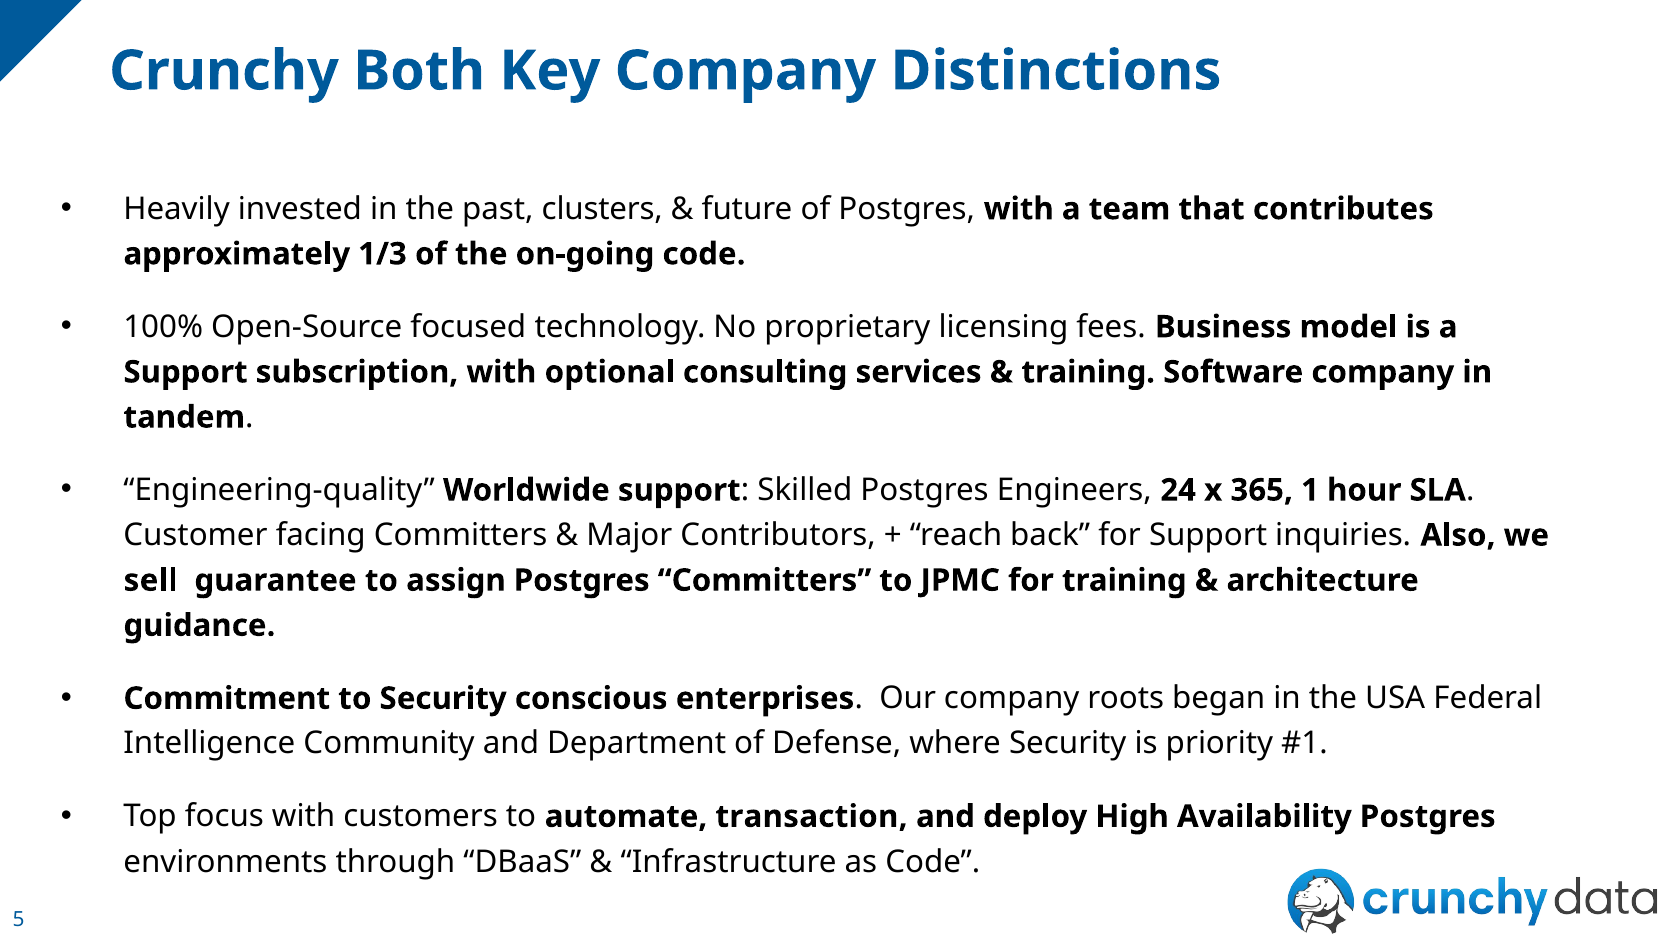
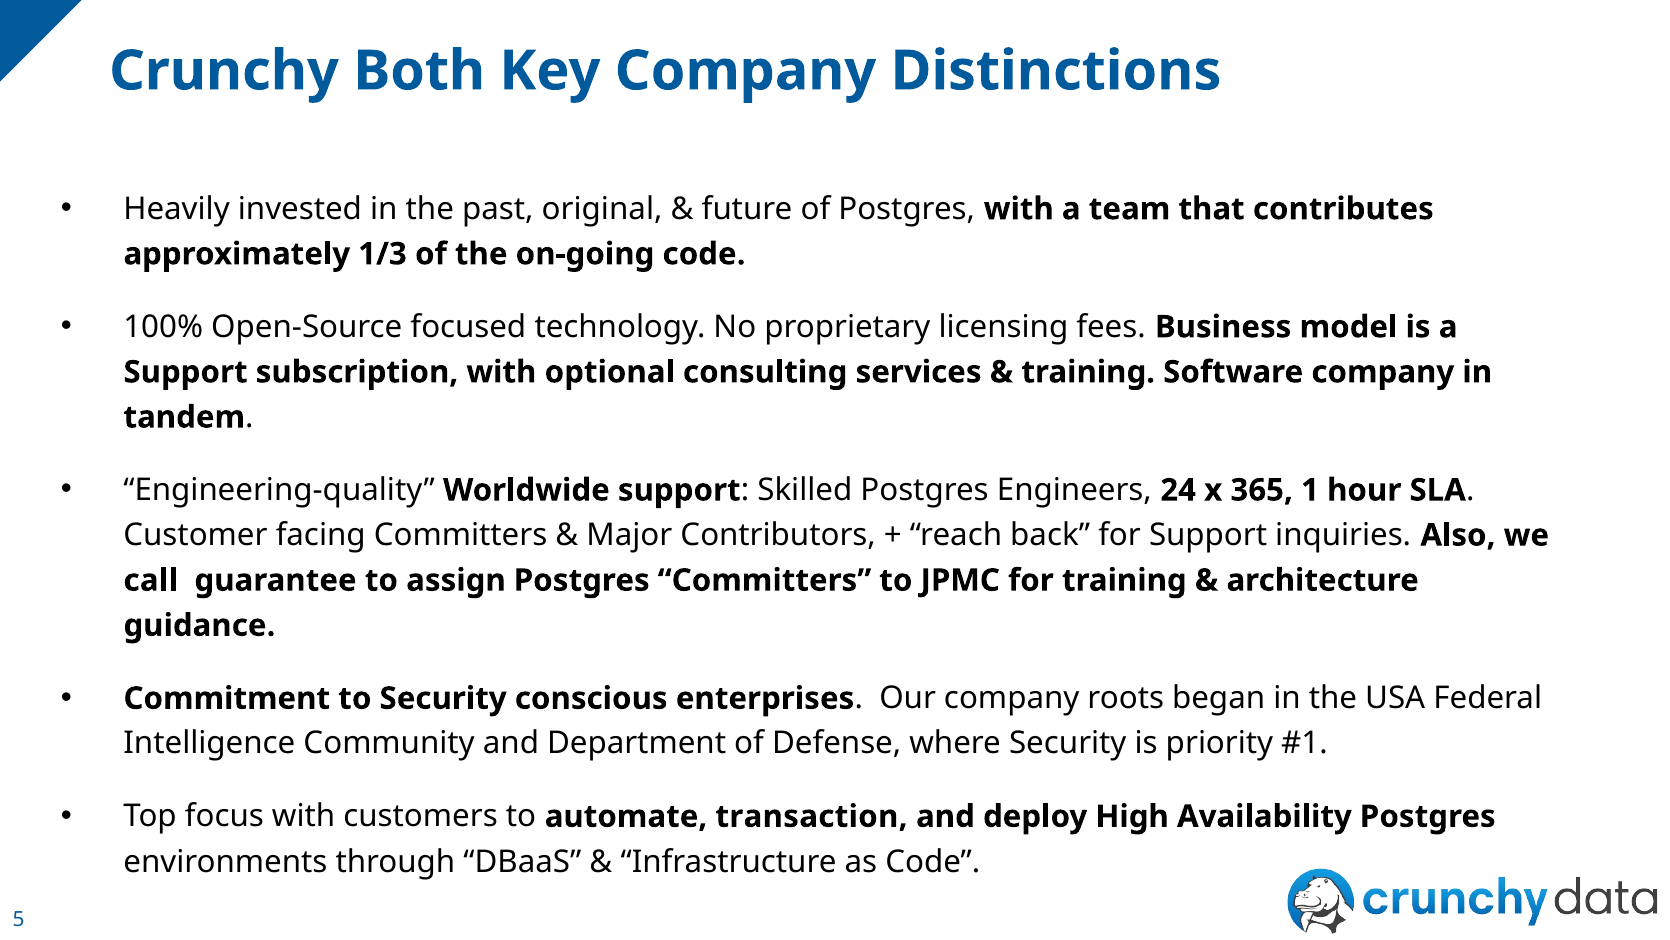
clusters: clusters -> original
sell: sell -> call
